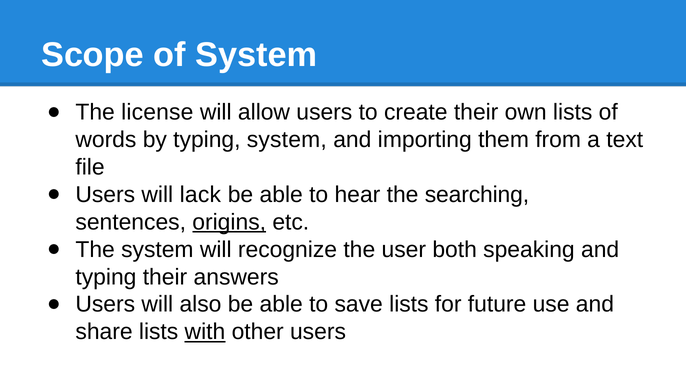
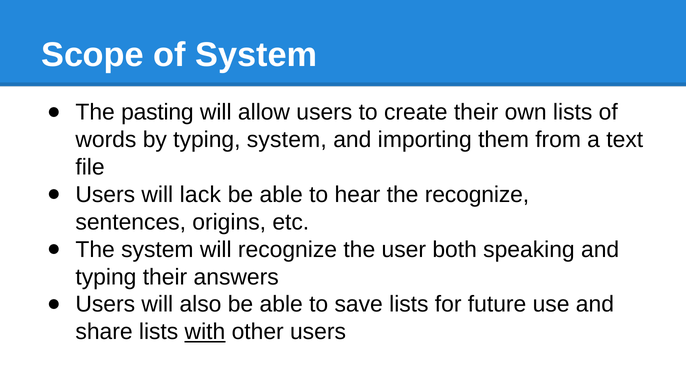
license: license -> pasting
the searching: searching -> recognize
origins underline: present -> none
